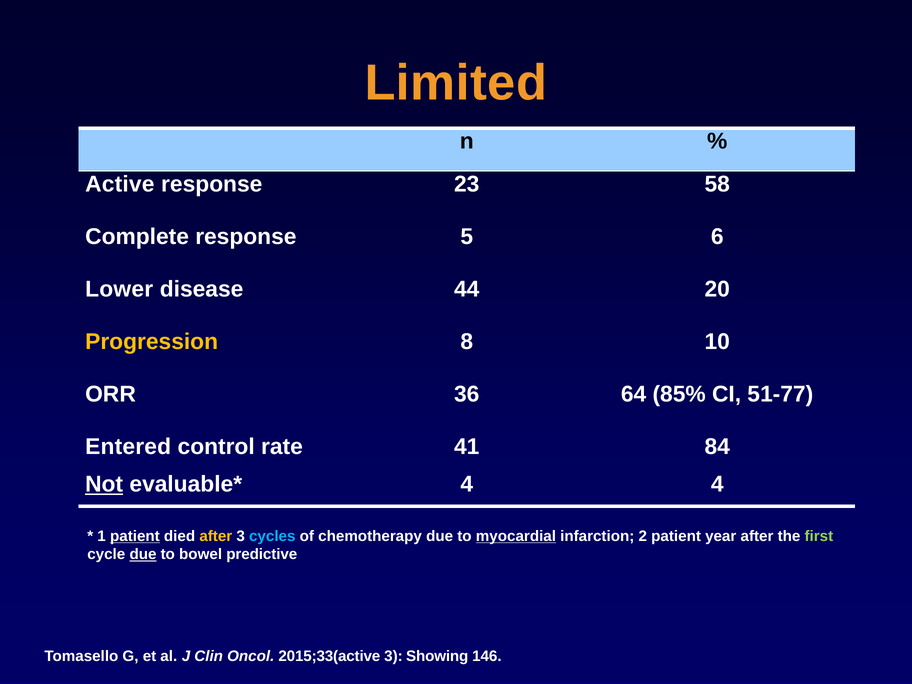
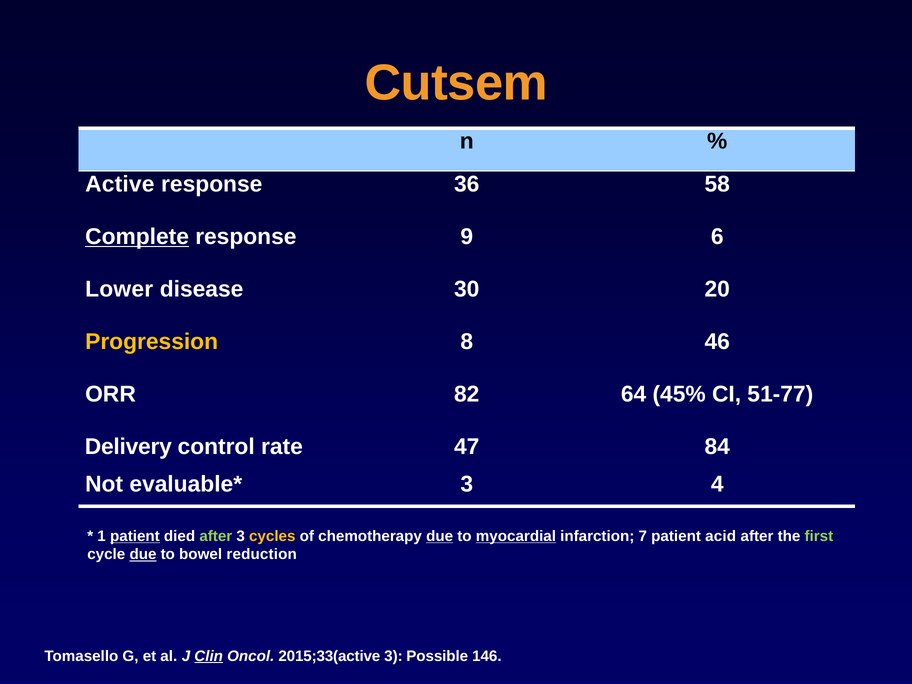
Limited: Limited -> Cutsem
23: 23 -> 36
Complete underline: none -> present
5: 5 -> 9
44: 44 -> 30
10: 10 -> 46
36: 36 -> 82
85%: 85% -> 45%
Entered: Entered -> Delivery
41: 41 -> 47
Not underline: present -> none
4 at (467, 484): 4 -> 3
after at (216, 536) colour: yellow -> light green
cycles colour: light blue -> yellow
due at (440, 536) underline: none -> present
2: 2 -> 7
year: year -> acid
predictive: predictive -> reduction
Clin underline: none -> present
Showing: Showing -> Possible
